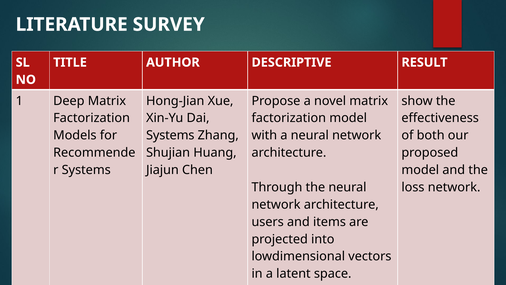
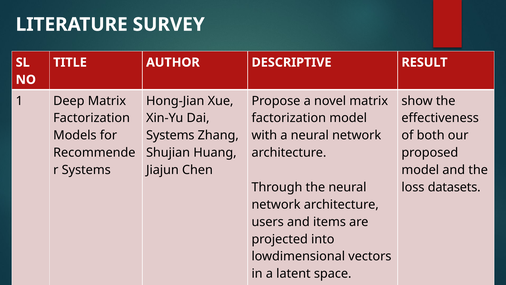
loss network: network -> datasets
